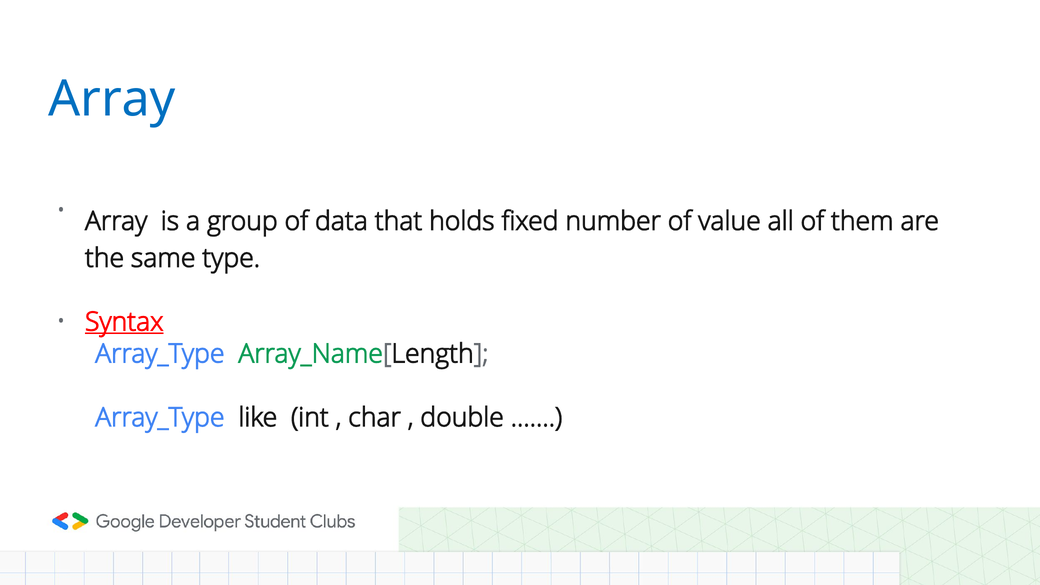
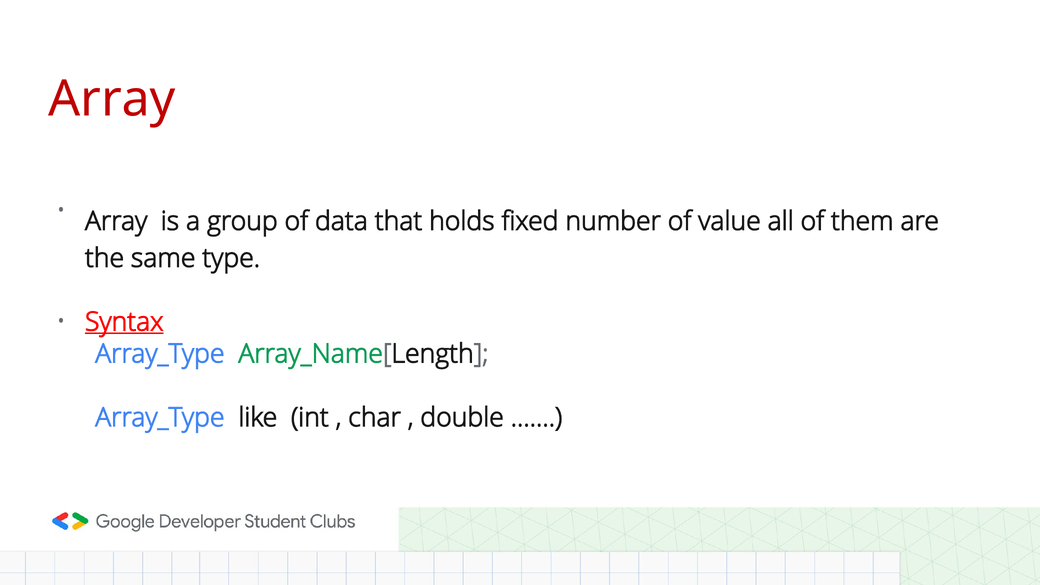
Array at (112, 99) colour: blue -> red
